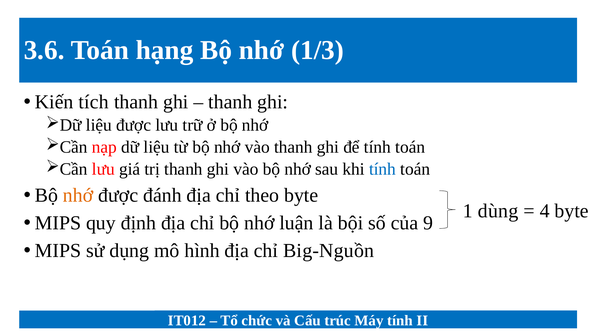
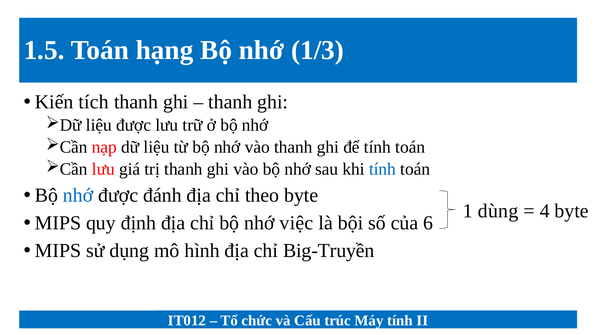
3.6: 3.6 -> 1.5
nhớ at (78, 195) colour: orange -> blue
luận: luận -> việc
9: 9 -> 6
Big-Nguồn: Big-Nguồn -> Big-Truyền
